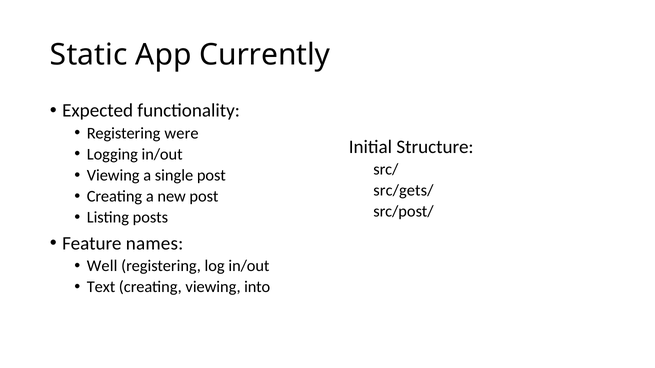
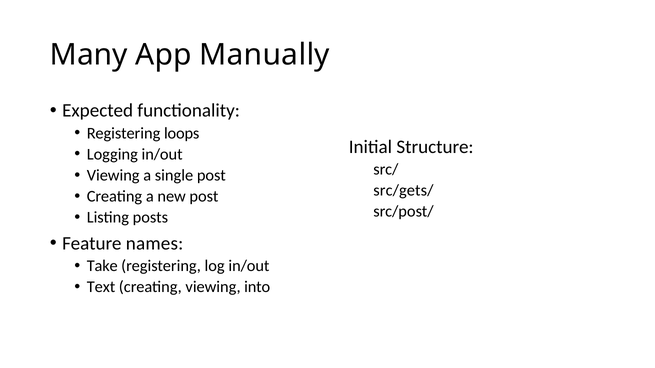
Static: Static -> Many
Currently: Currently -> Manually
were: were -> loops
Well: Well -> Take
